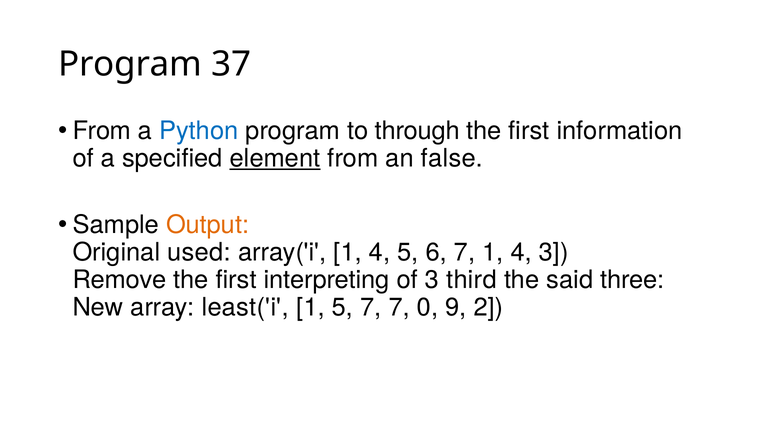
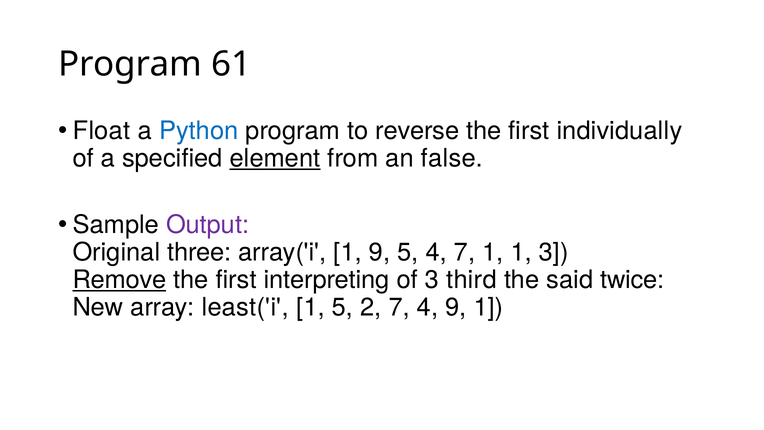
37: 37 -> 61
From at (102, 131): From -> Float
through: through -> reverse
information: information -> individually
Output colour: orange -> purple
used: used -> three
array('i 1 4: 4 -> 9
5 6: 6 -> 4
7 1 4: 4 -> 1
Remove underline: none -> present
three: three -> twice
5 7: 7 -> 2
7 0: 0 -> 4
9 2: 2 -> 1
